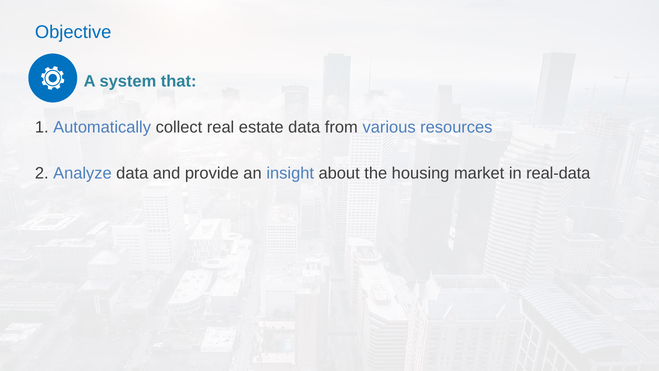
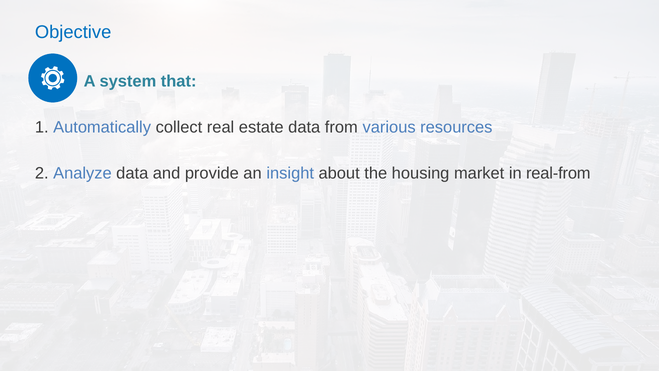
real-data: real-data -> real-from
